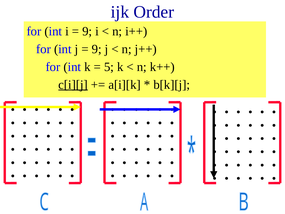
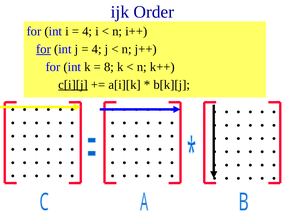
9 at (87, 31): 9 -> 4
for at (43, 49) underline: none -> present
9 at (97, 49): 9 -> 4
5: 5 -> 8
